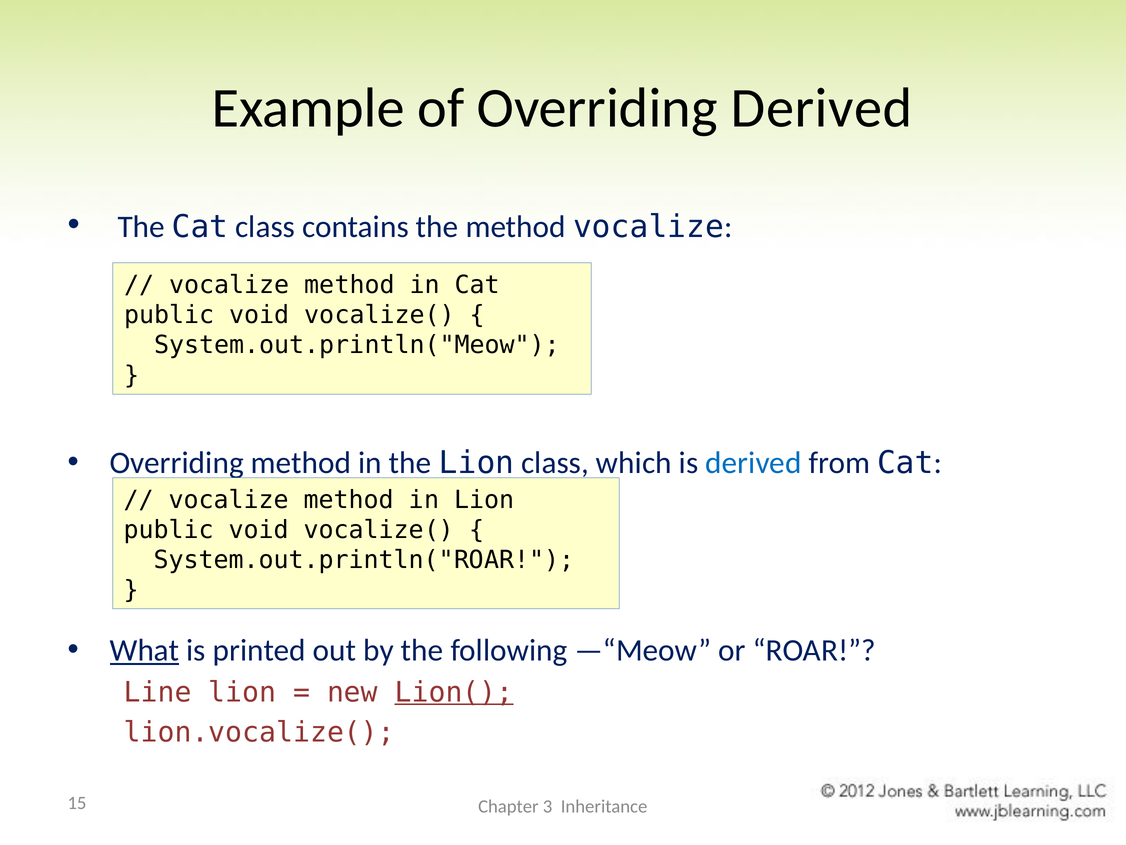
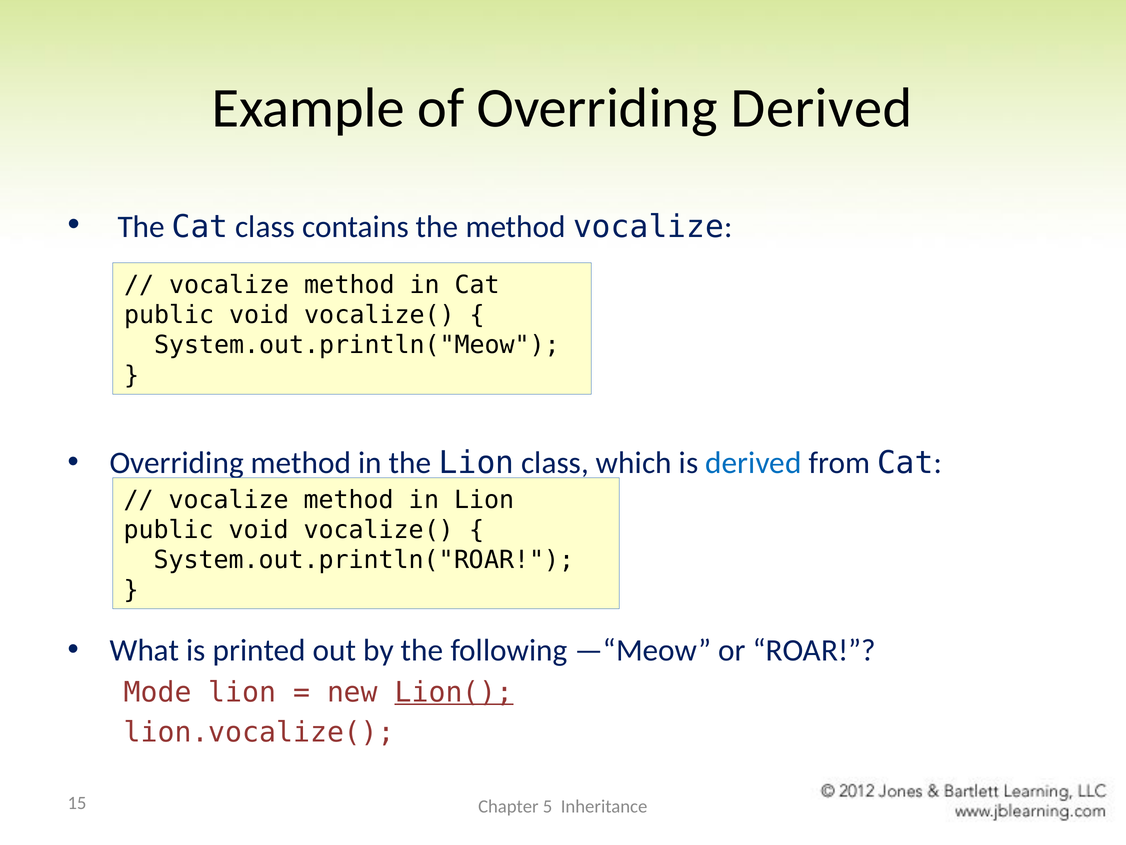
What underline: present -> none
Line: Line -> Mode
3: 3 -> 5
